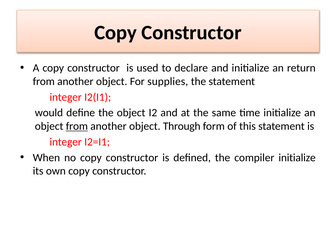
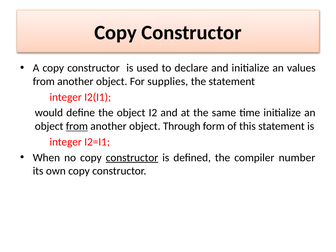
return: return -> values
constructor at (132, 158) underline: none -> present
compiler initialize: initialize -> number
